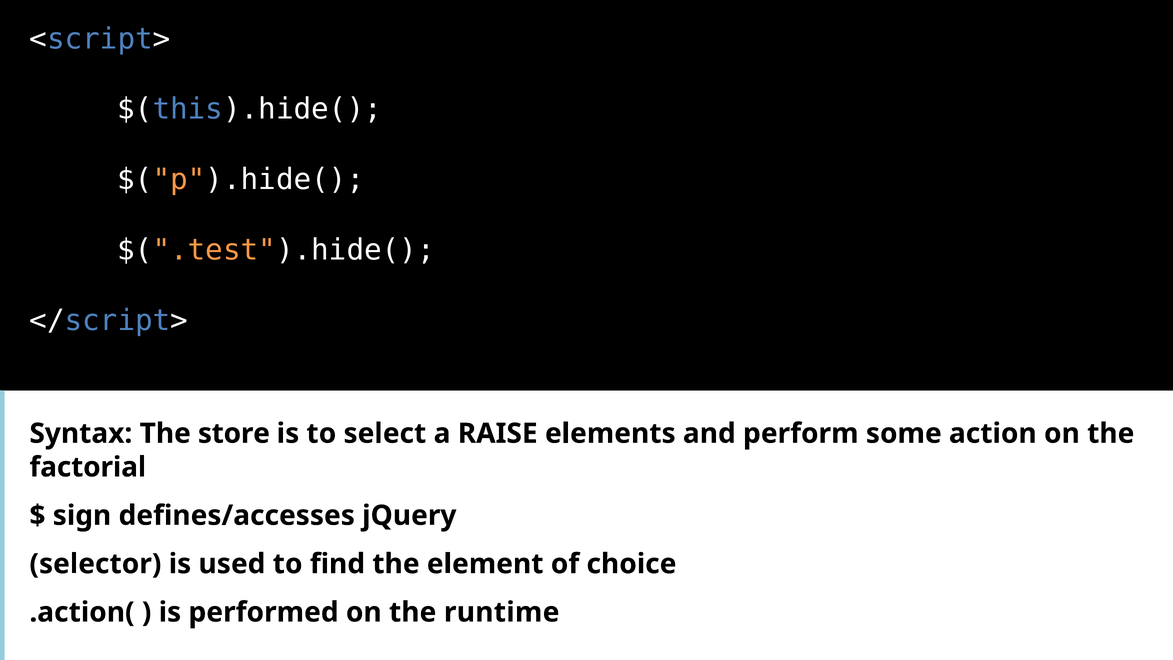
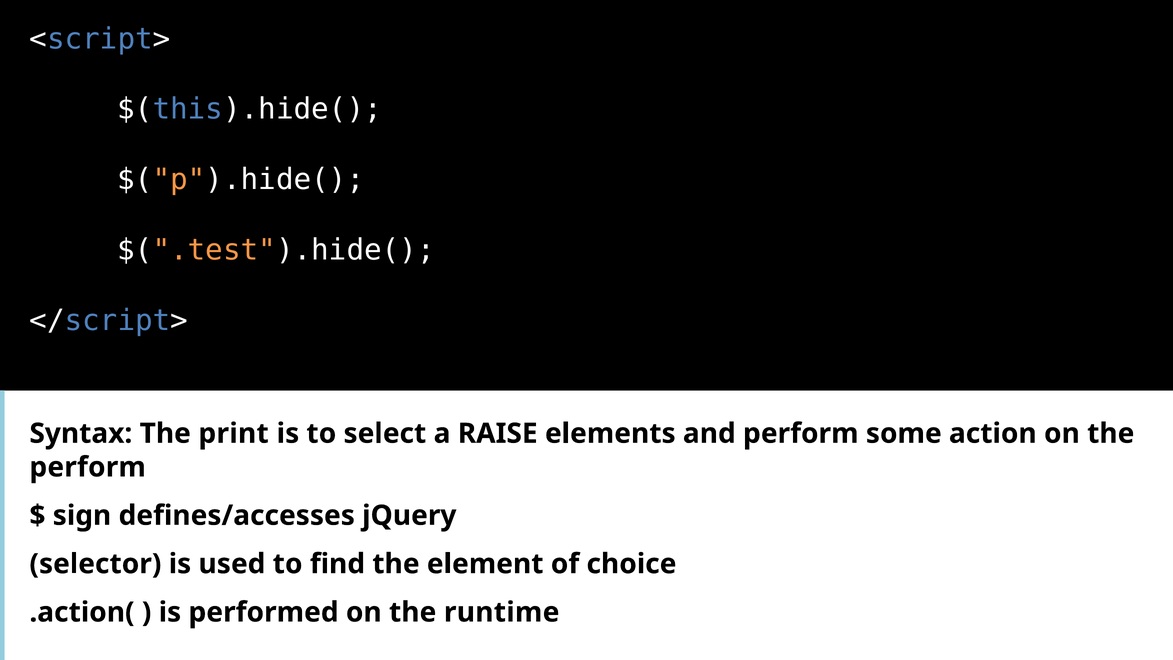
store: store -> print
factorial at (88, 467): factorial -> perform
